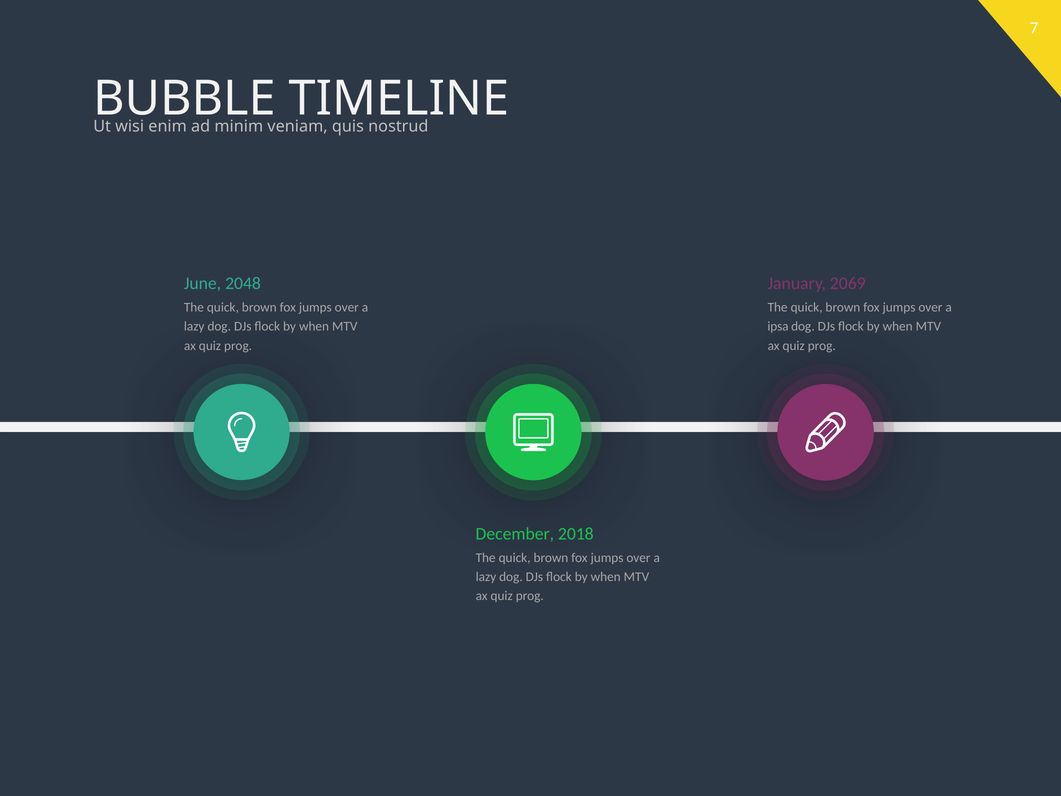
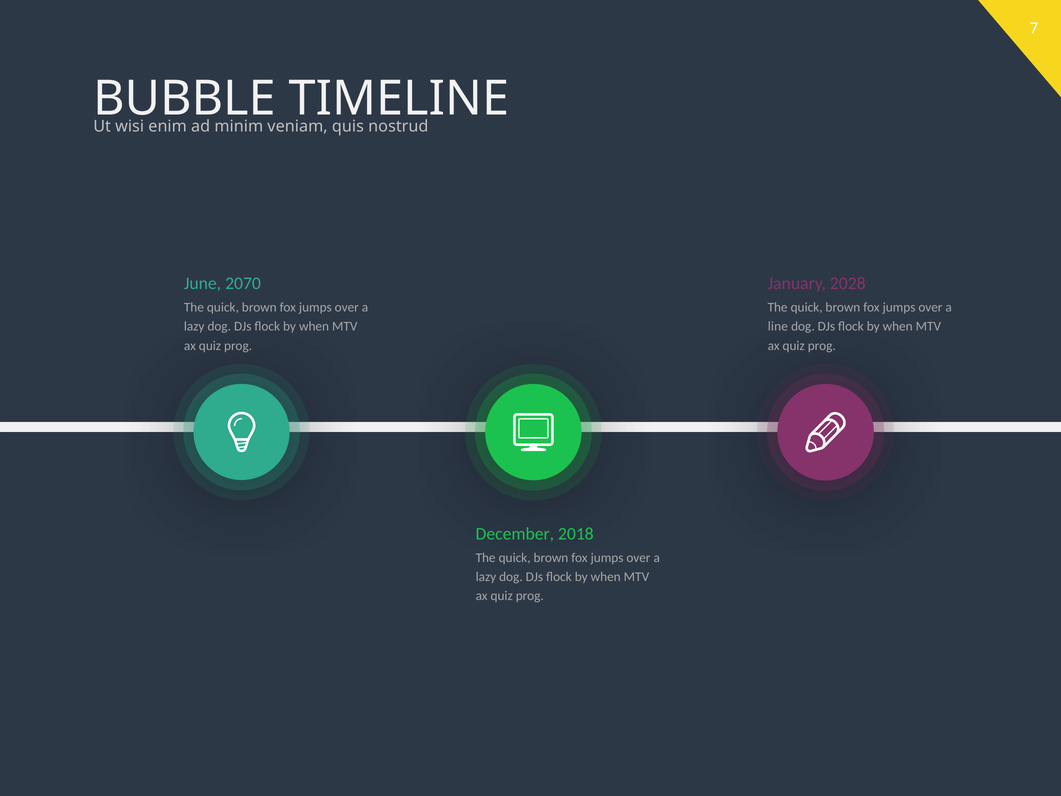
2048: 2048 -> 2070
2069: 2069 -> 2028
ipsa: ipsa -> line
